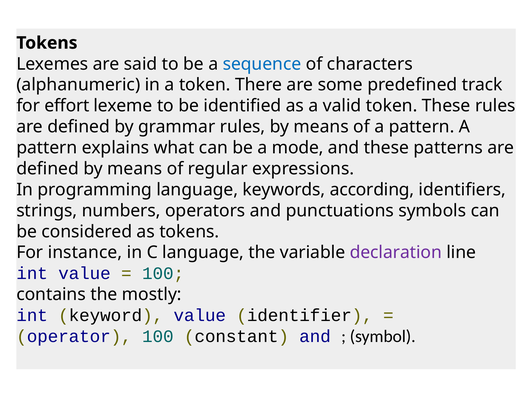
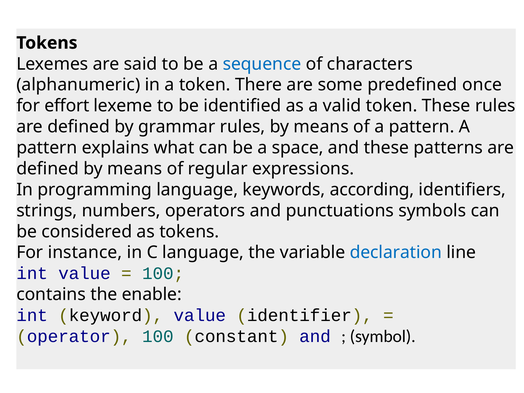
track: track -> once
mode: mode -> space
declaration colour: purple -> blue
mostly: mostly -> enable
